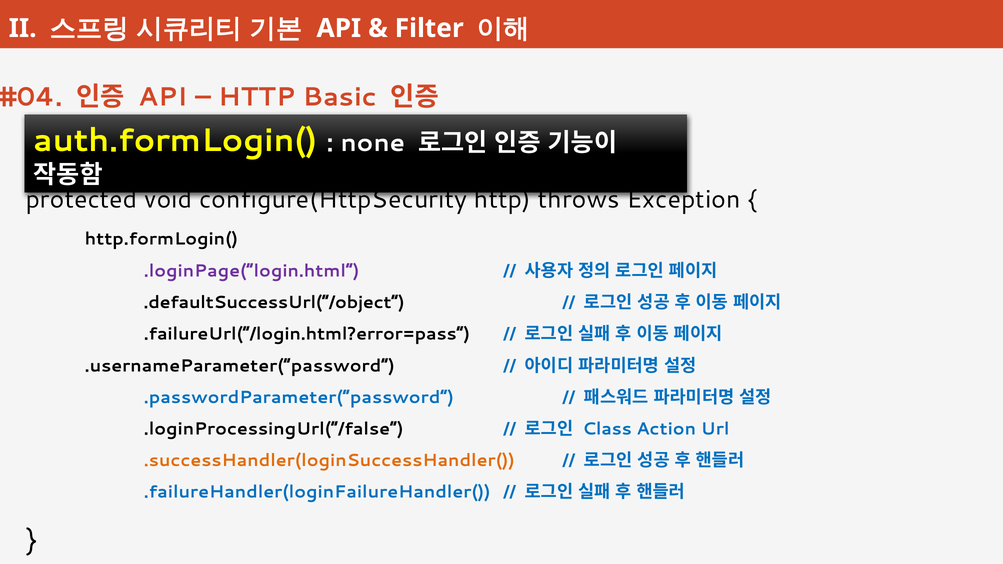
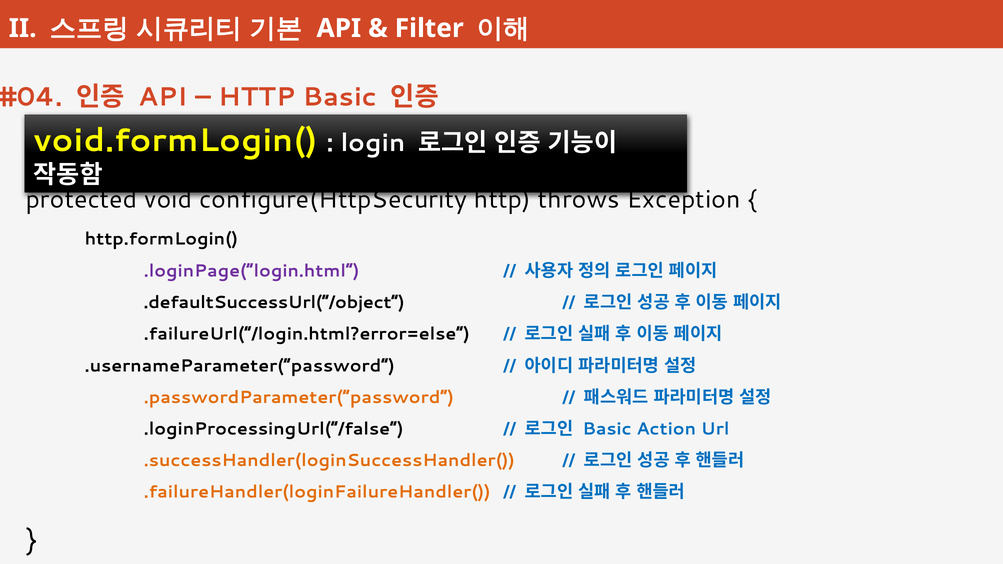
auth.formLogin(: auth.formLogin( -> void.formLogin(
none: none -> login
.failureUrl(“/login.html?error=pass: .failureUrl(“/login.html?error=pass -> .failureUrl(“/login.html?error=else
.passwordParameter(“password colour: blue -> orange
Class at (607, 429): Class -> Basic
.failureHandler(loginFailureHandler( colour: blue -> orange
